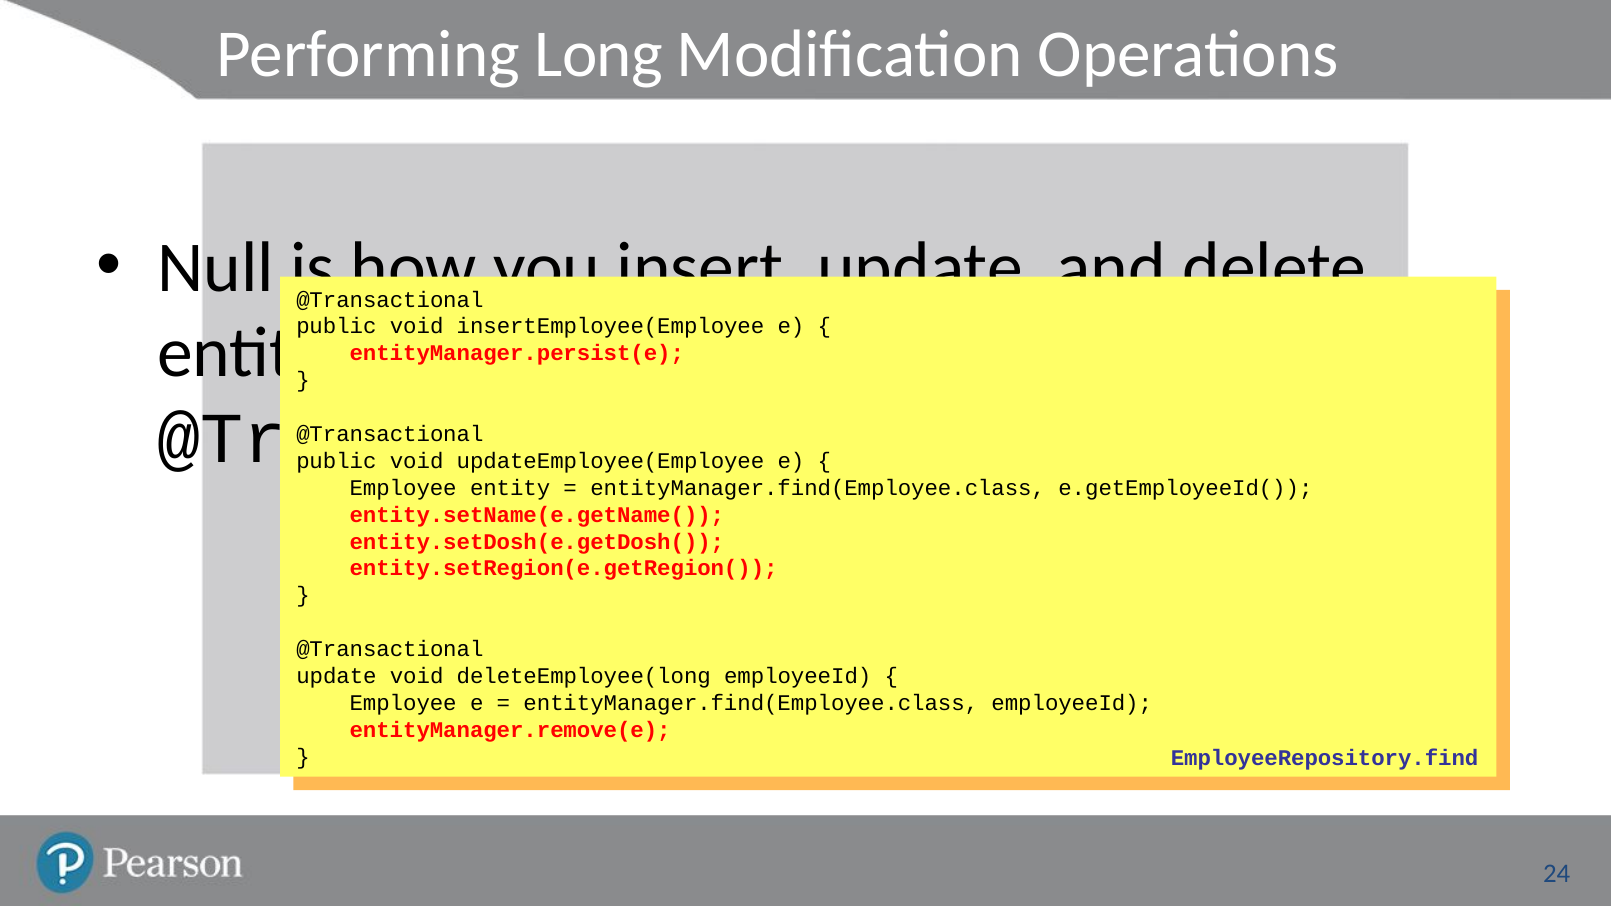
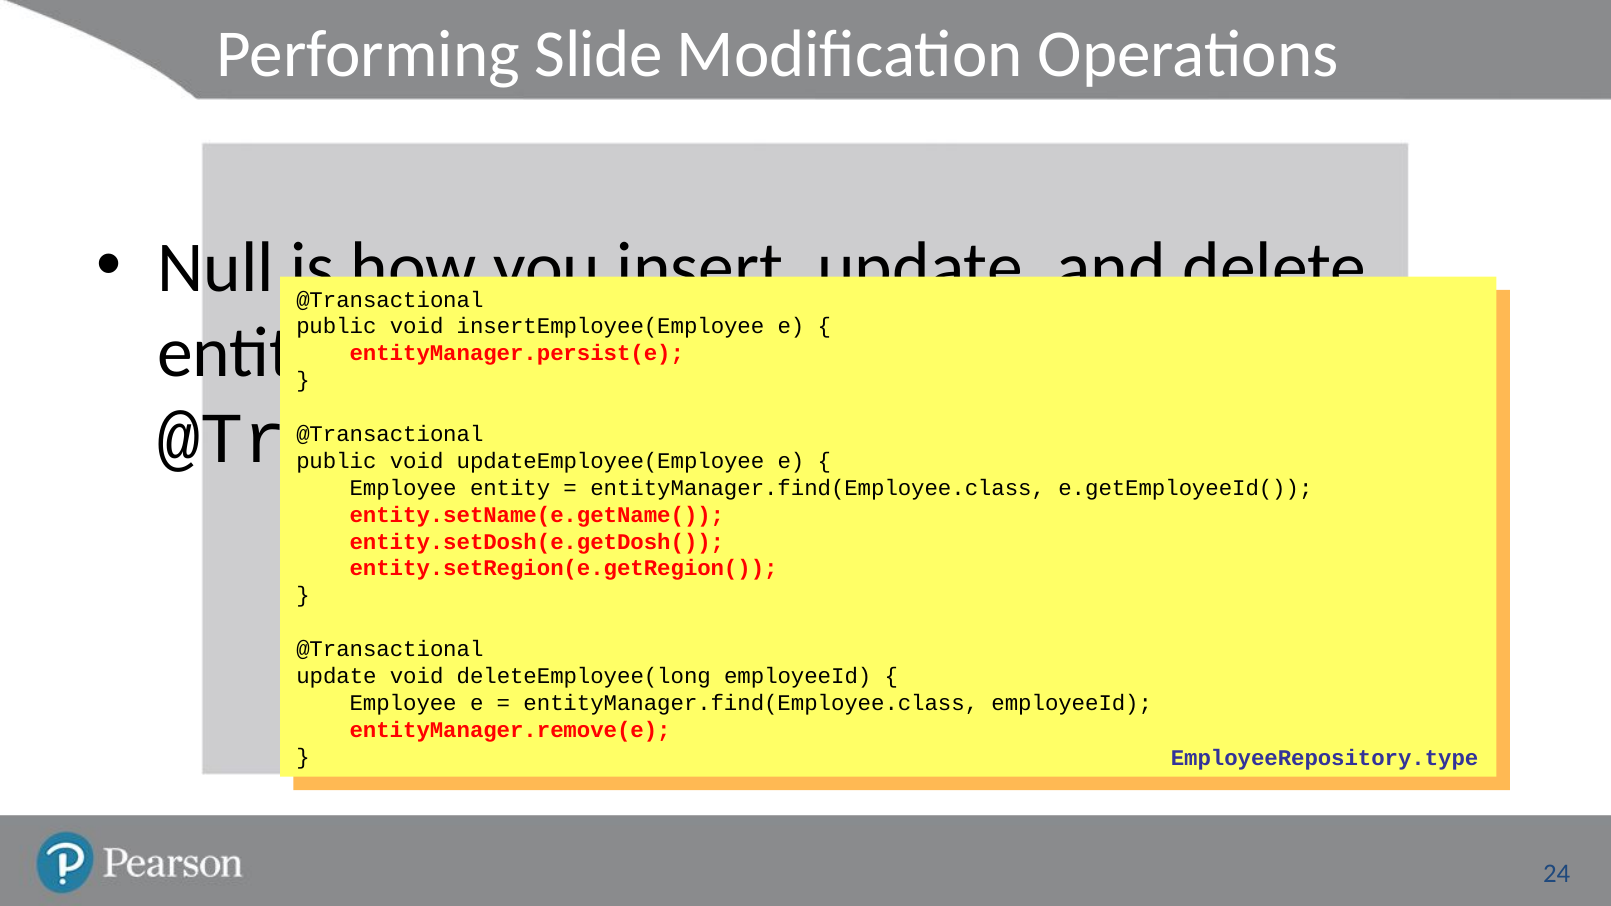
Long: Long -> Slide
EmployeeRepository.find: EmployeeRepository.find -> EmployeeRepository.type
